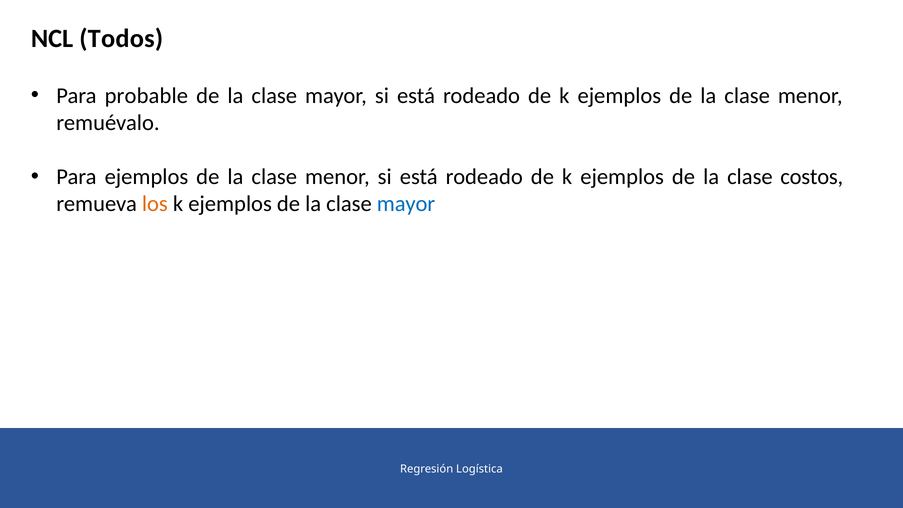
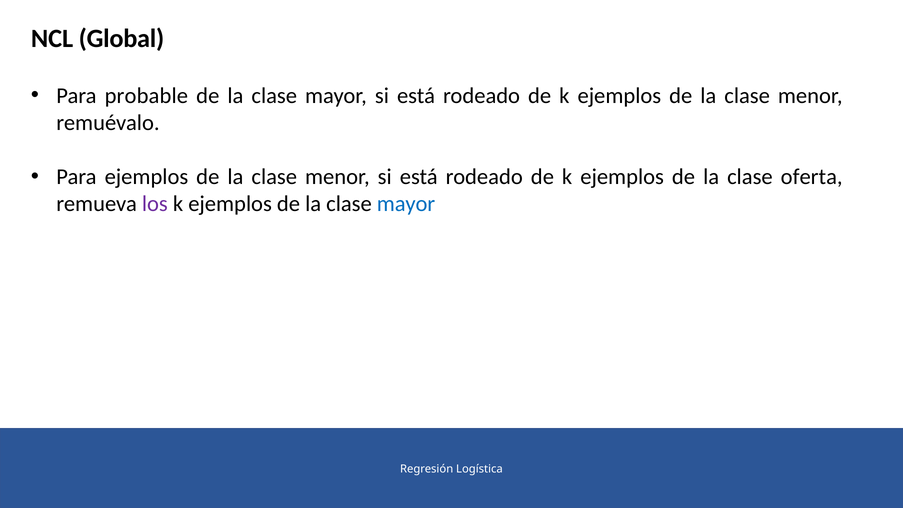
Todos: Todos -> Global
costos: costos -> oferta
los colour: orange -> purple
